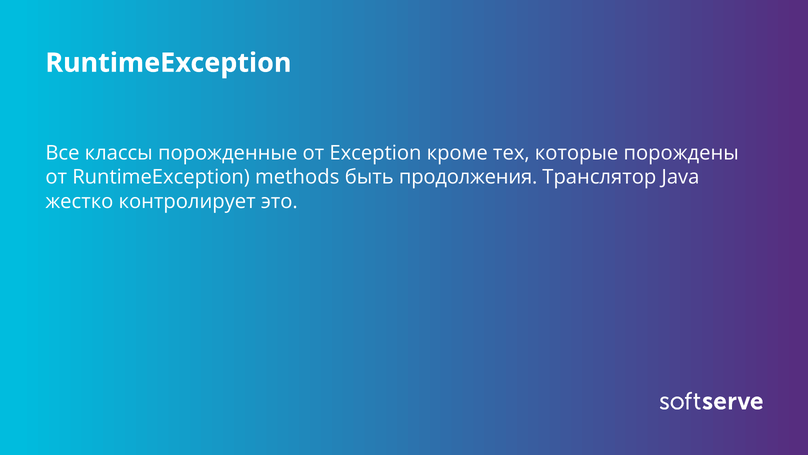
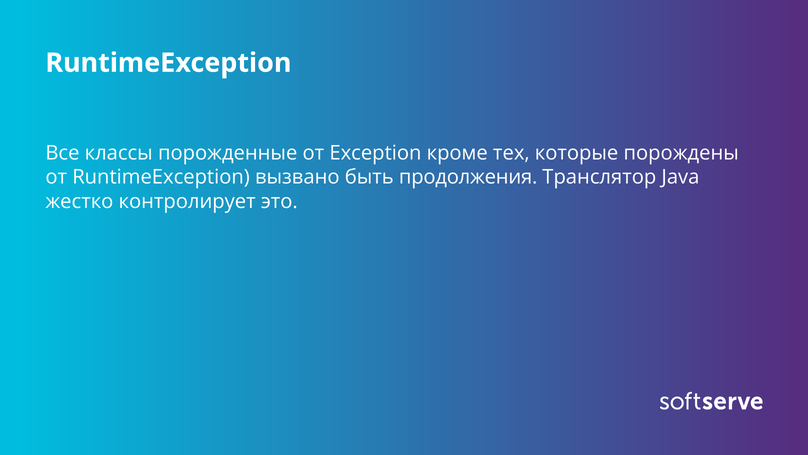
methods: methods -> вызвано
